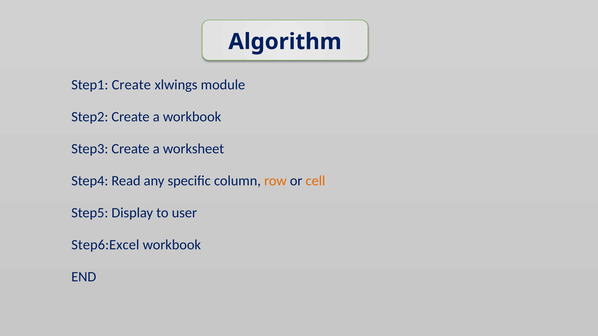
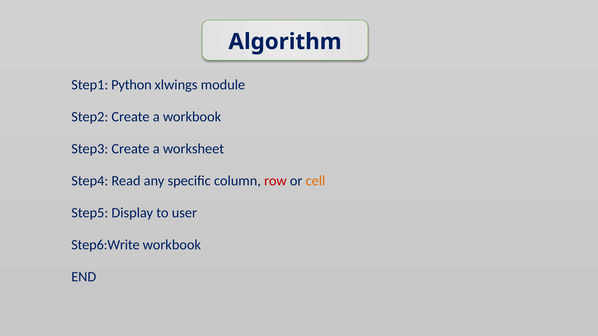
Step1 Create: Create -> Python
row colour: orange -> red
Step6:Excel: Step6:Excel -> Step6:Write
